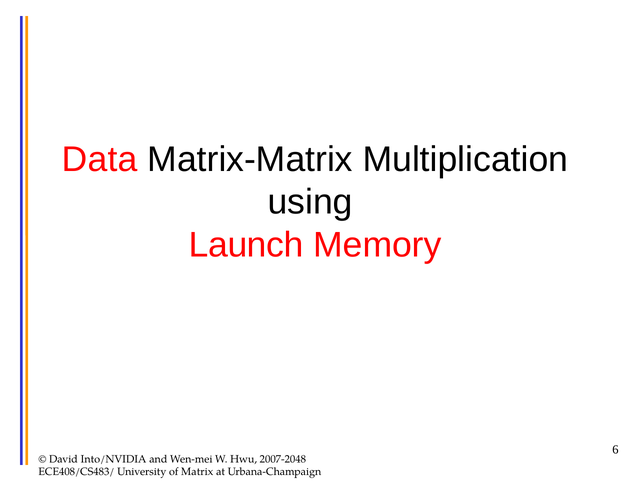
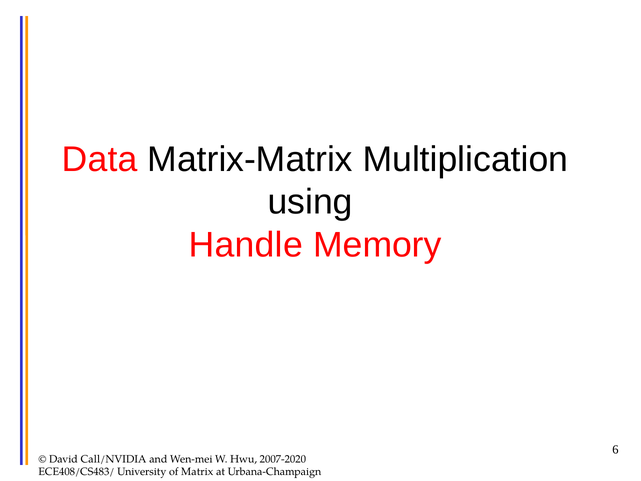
Launch: Launch -> Handle
Into/NVIDIA: Into/NVIDIA -> Call/NVIDIA
2007-2048: 2007-2048 -> 2007-2020
